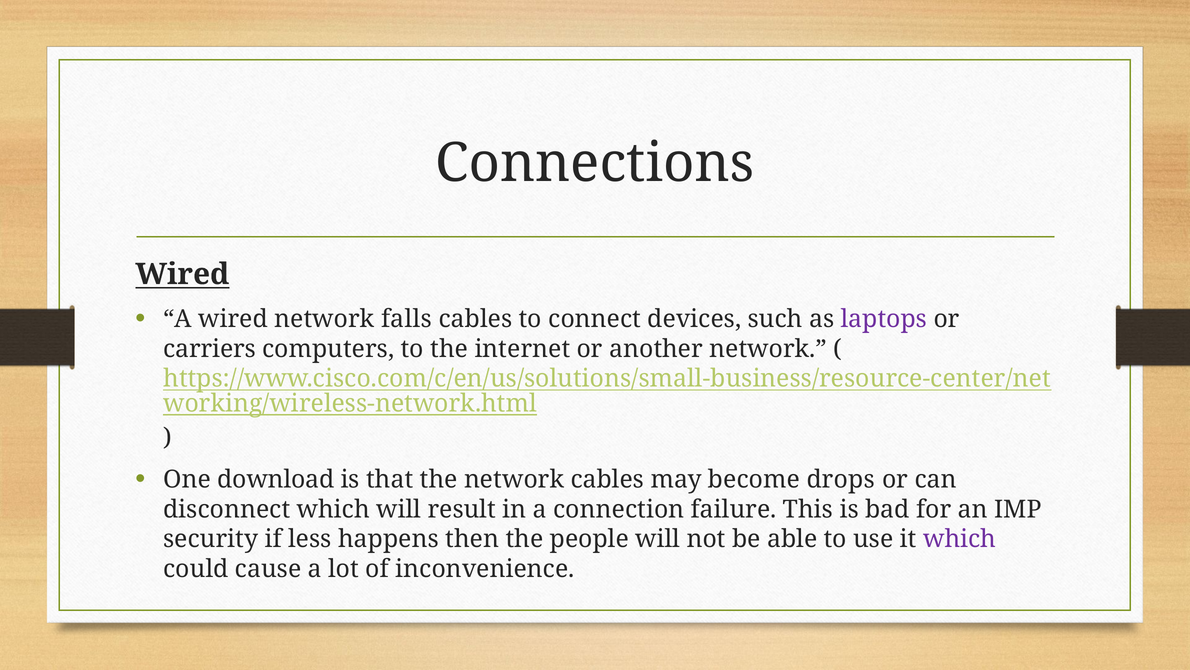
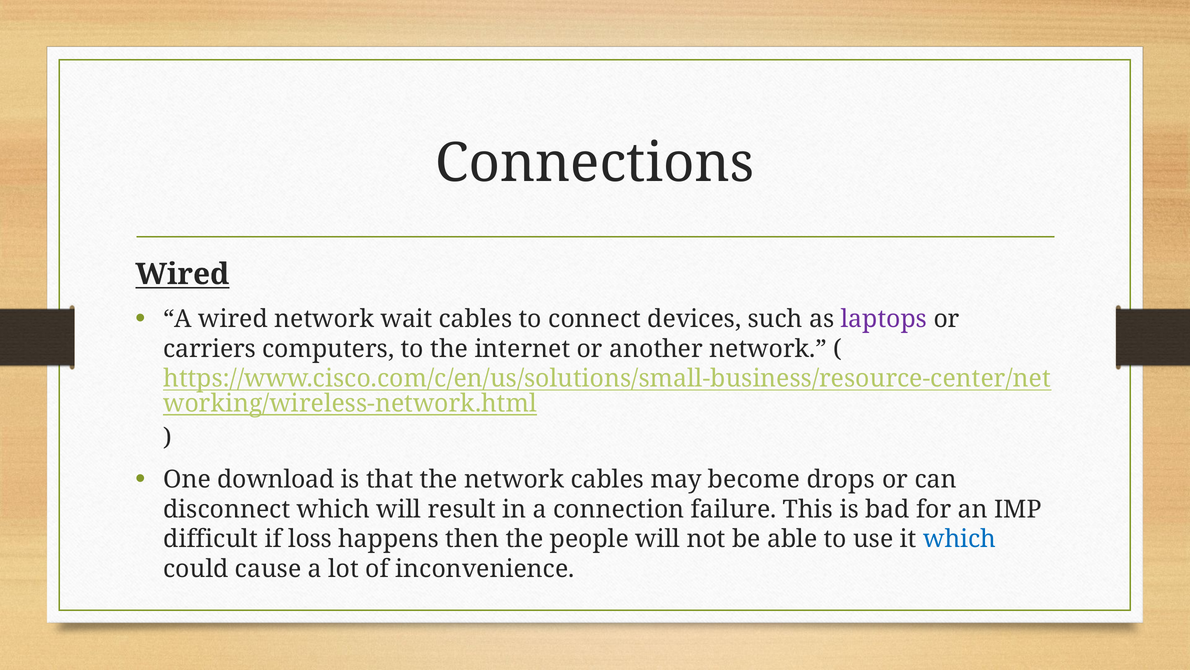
falls: falls -> wait
security: security -> difficult
less: less -> loss
which at (960, 539) colour: purple -> blue
